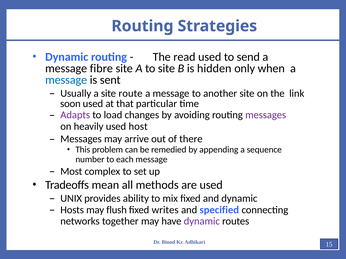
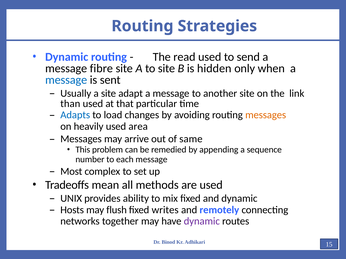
route: route -> adapt
soon: soon -> than
Adapts colour: purple -> blue
messages at (266, 115) colour: purple -> orange
host: host -> area
there: there -> same
specified: specified -> remotely
